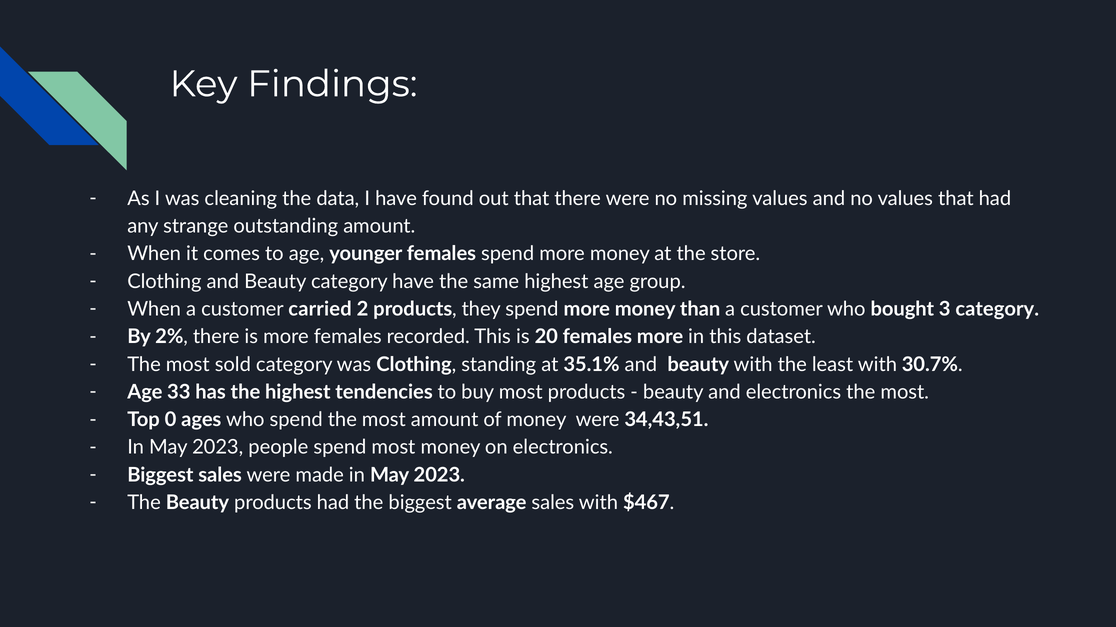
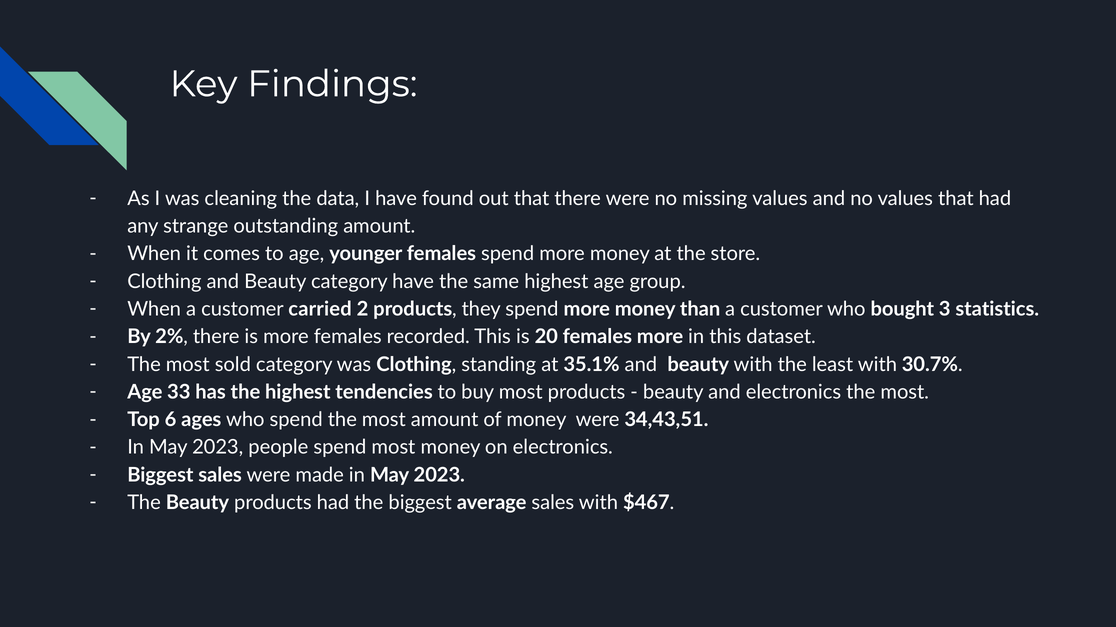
3 category: category -> statistics
0: 0 -> 6
